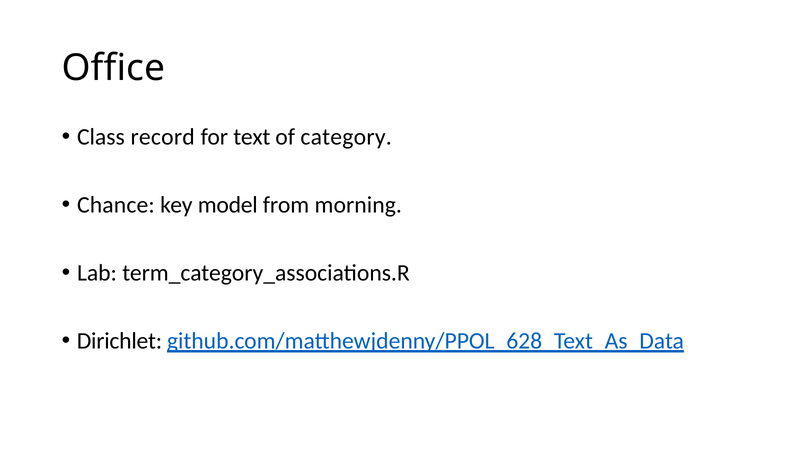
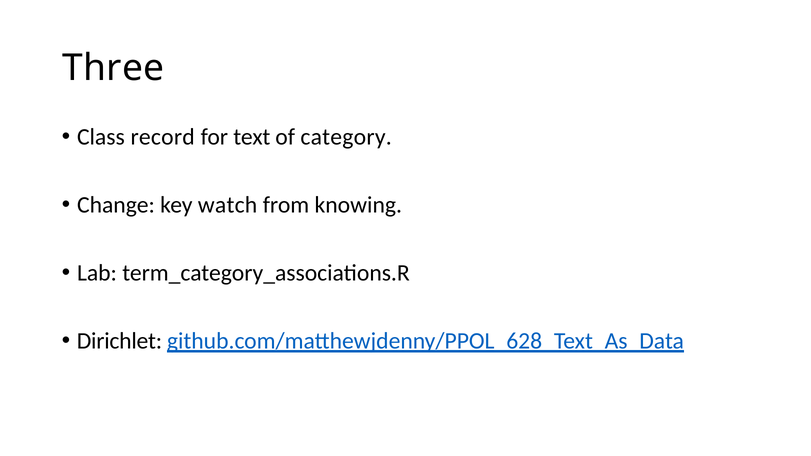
Office: Office -> Three
Chance: Chance -> Change
model: model -> watch
morning: morning -> knowing
